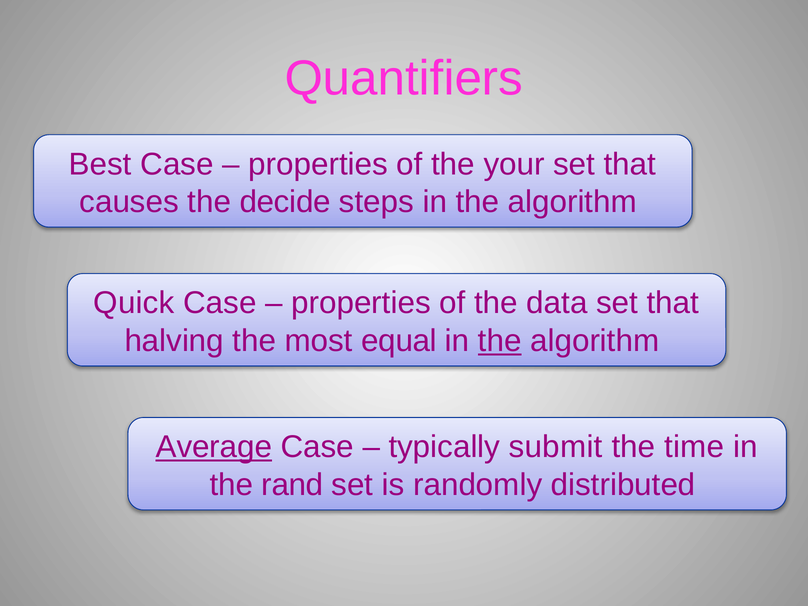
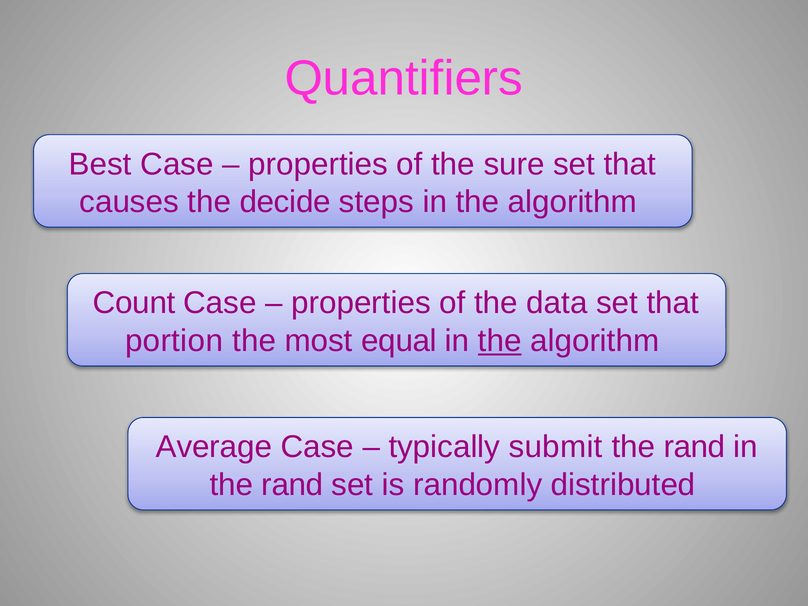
your: your -> sure
Quick: Quick -> Count
halving: halving -> portion
Average underline: present -> none
time at (694, 447): time -> rand
